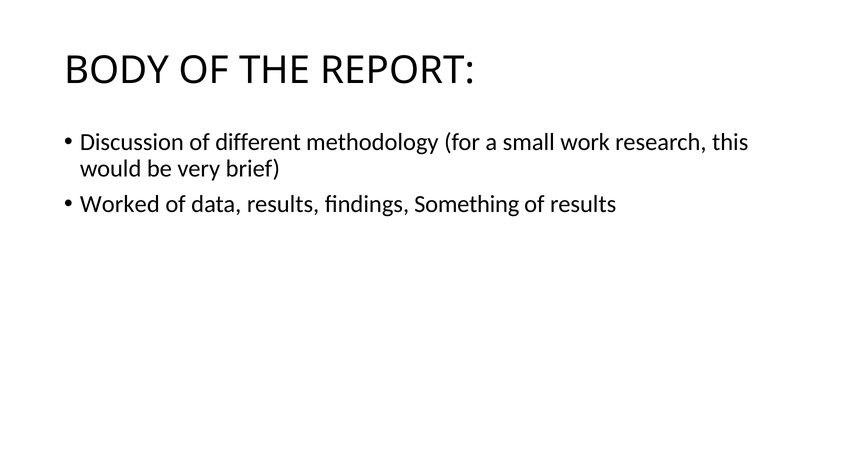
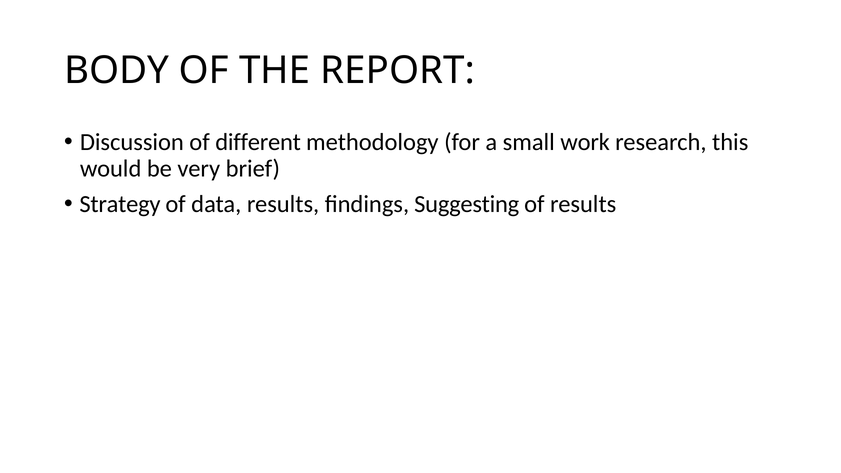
Worked: Worked -> Strategy
Something: Something -> Suggesting
